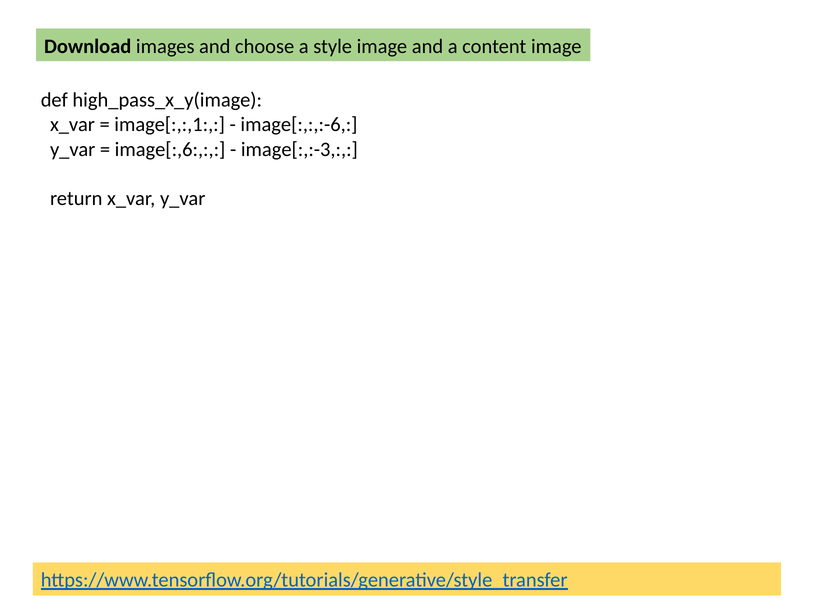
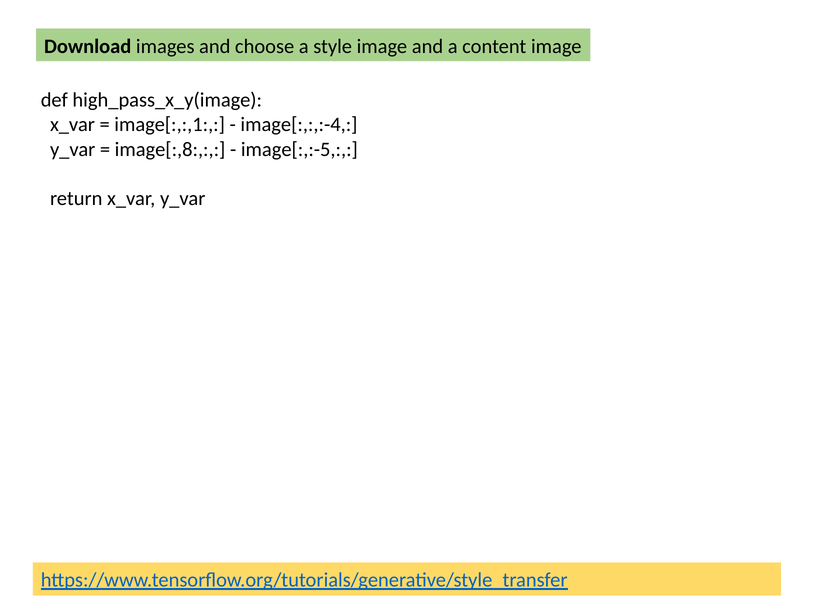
image[:,:,:-6: image[:,:,:-6 -> image[:,:,:-4
image[:,6: image[:,6 -> image[:,8
image[:,:-3: image[:,:-3 -> image[:,:-5
